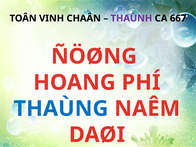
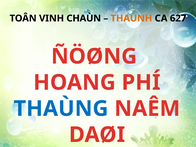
CHAÂN: CHAÂN -> CHAÙN
THAÙNH colour: purple -> orange
667: 667 -> 627
